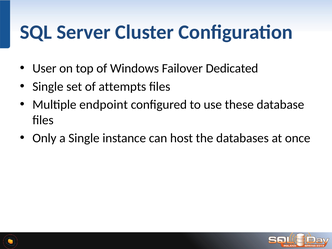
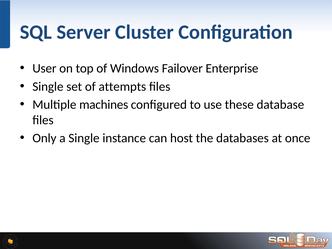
Dedicated: Dedicated -> Enterprise
endpoint: endpoint -> machines
